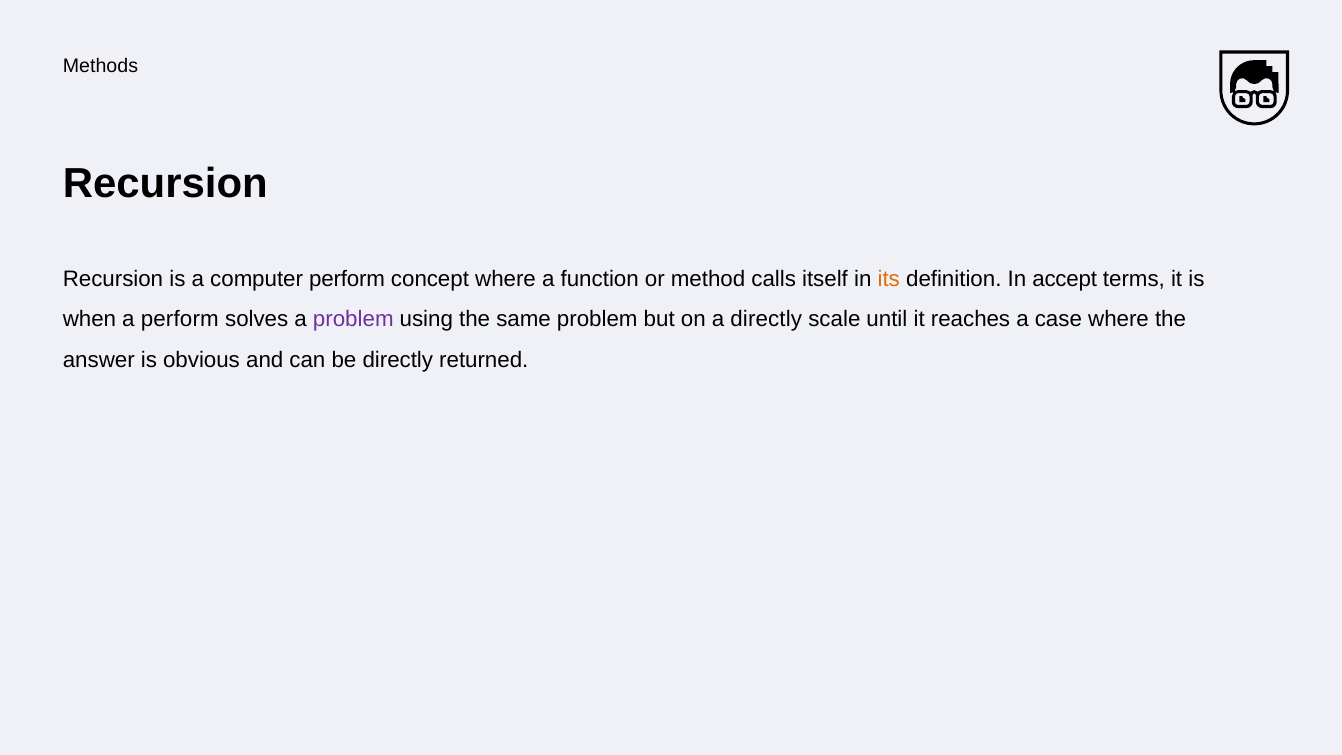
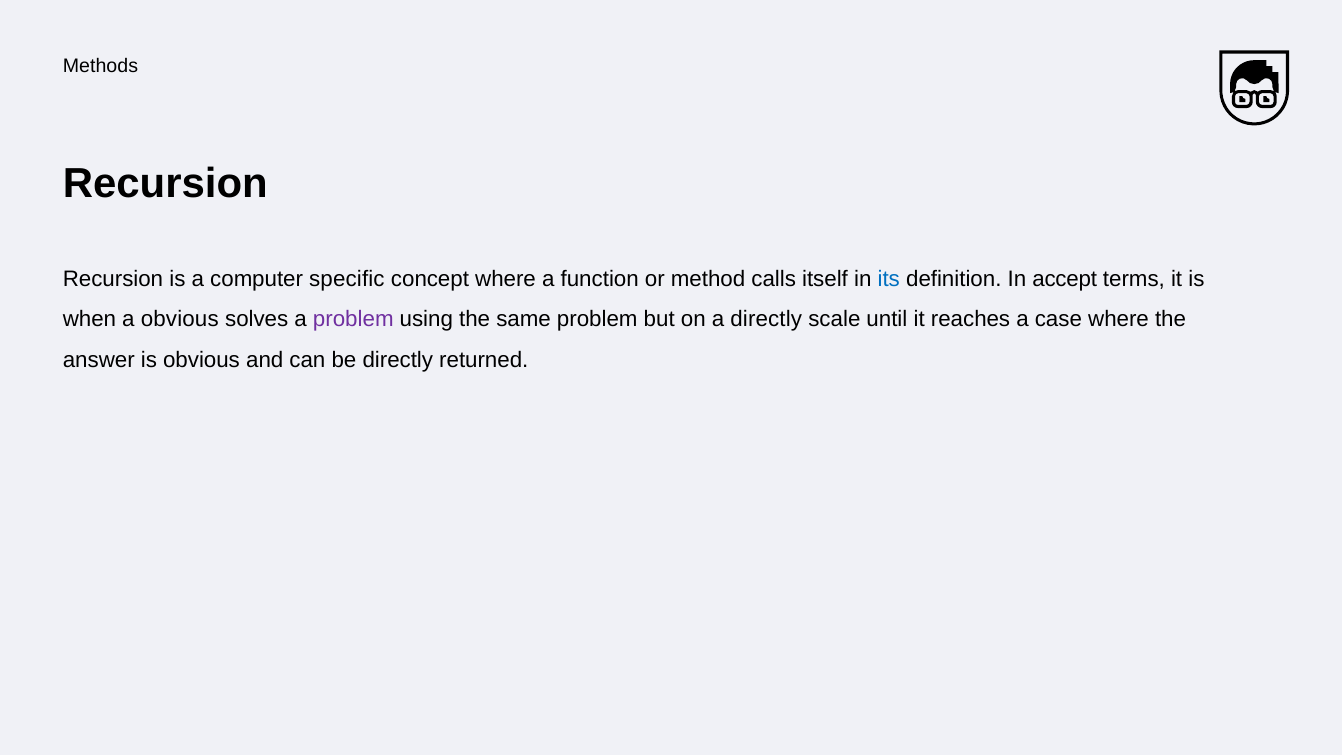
computer perform: perform -> specific
its colour: orange -> blue
a perform: perform -> obvious
